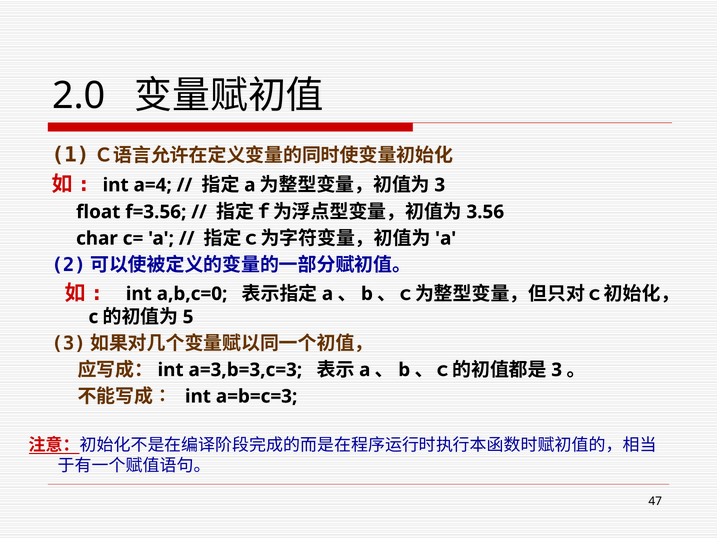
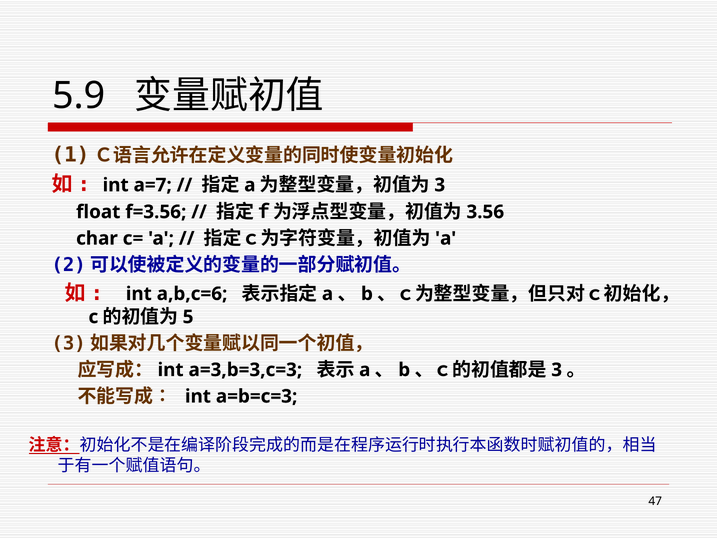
2.0: 2.0 -> 5.9
a=4: a=4 -> a=7
a,b,c=0: a,b,c=0 -> a,b,c=6
